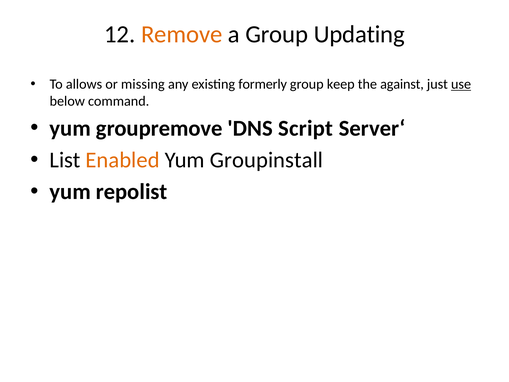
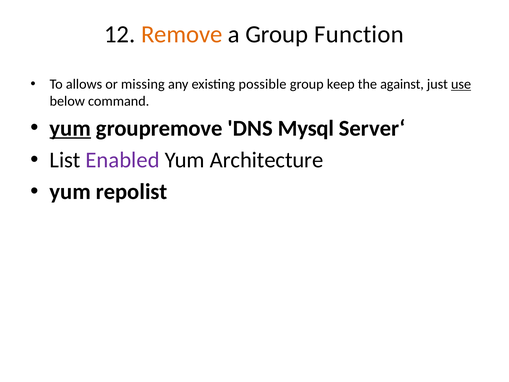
Updating: Updating -> Function
formerly: formerly -> possible
yum at (70, 128) underline: none -> present
Script: Script -> Mysql
Enabled colour: orange -> purple
Groupinstall: Groupinstall -> Architecture
